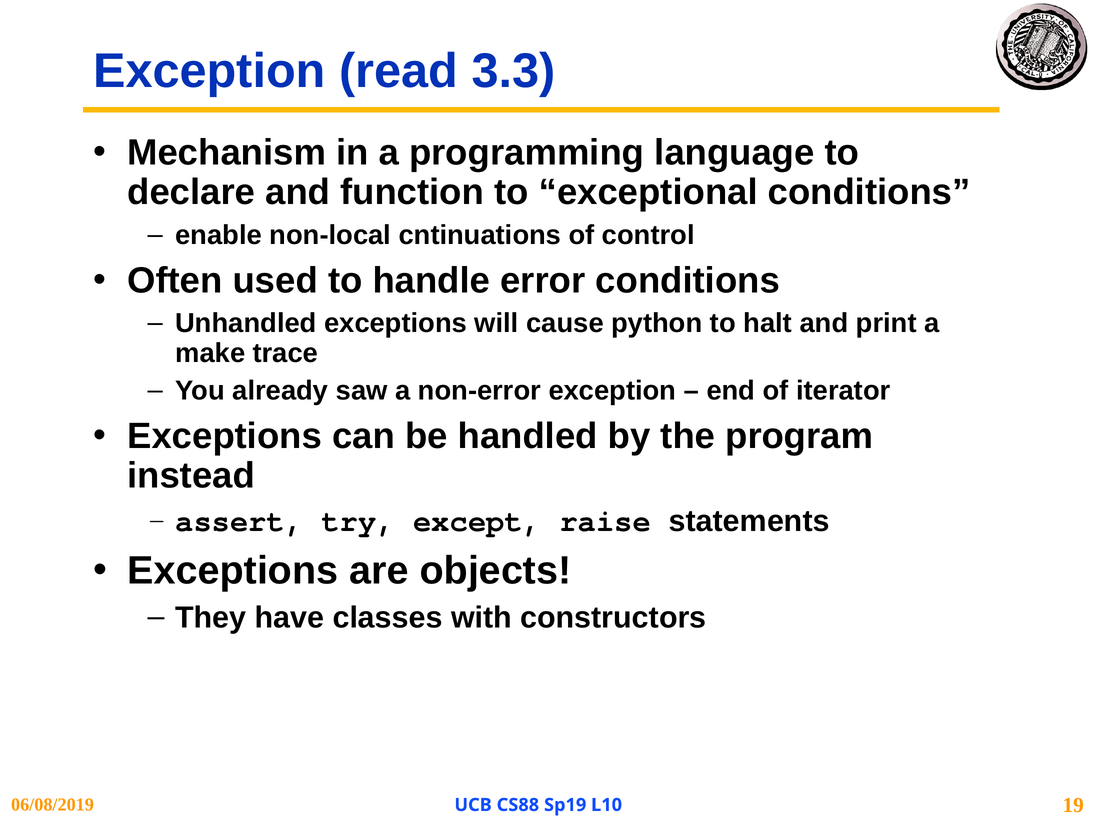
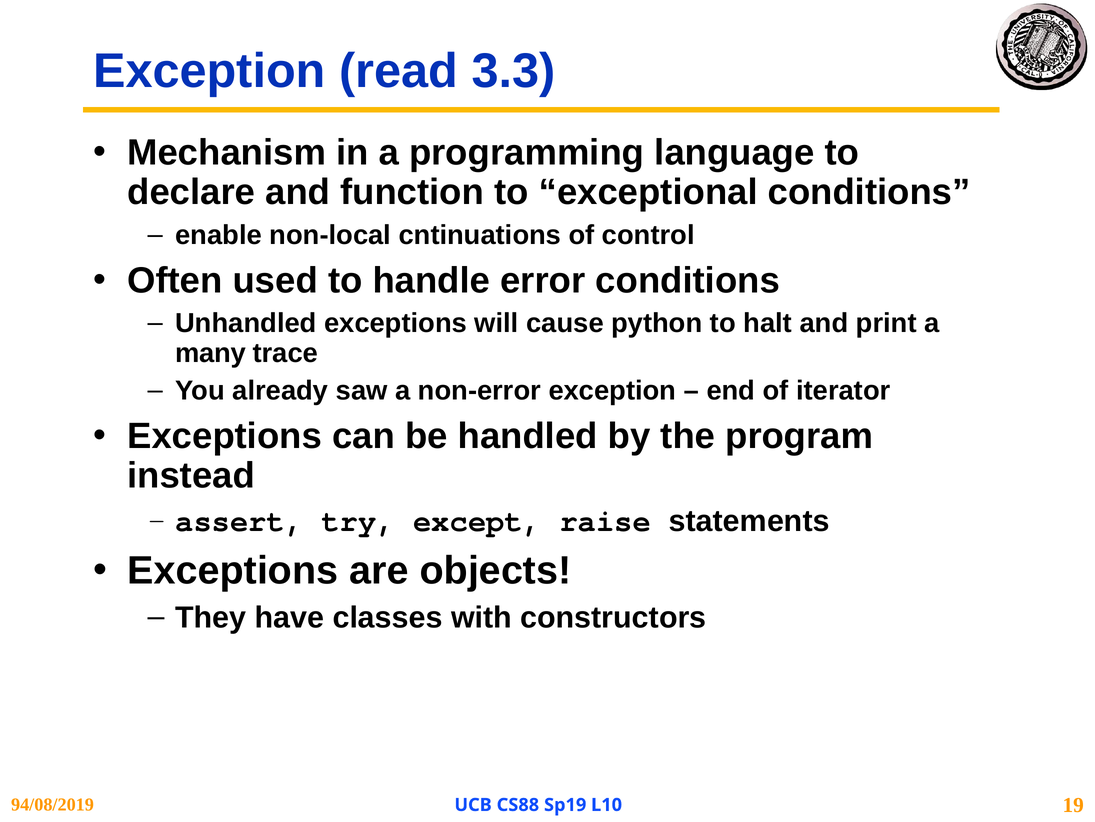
make: make -> many
06/08/2019: 06/08/2019 -> 94/08/2019
